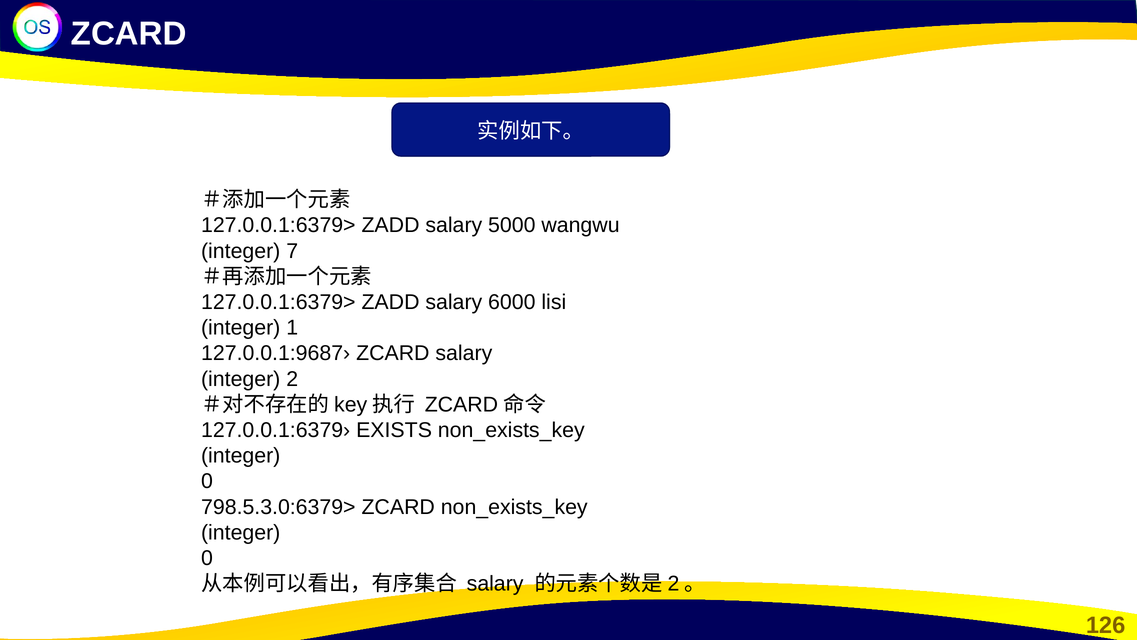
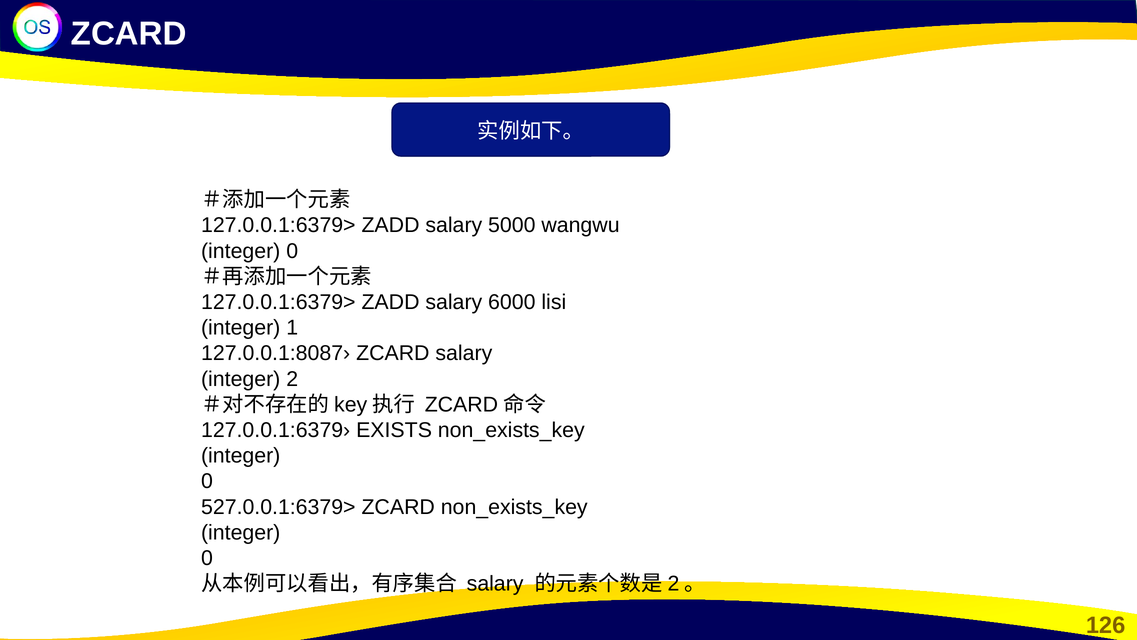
7 at (292, 251): 7 -> 0
127.0.0.1:9687›: 127.0.0.1:9687› -> 127.0.0.1:8087›
798.5.3.0:6379>: 798.5.3.0:6379> -> 527.0.0.1:6379>
